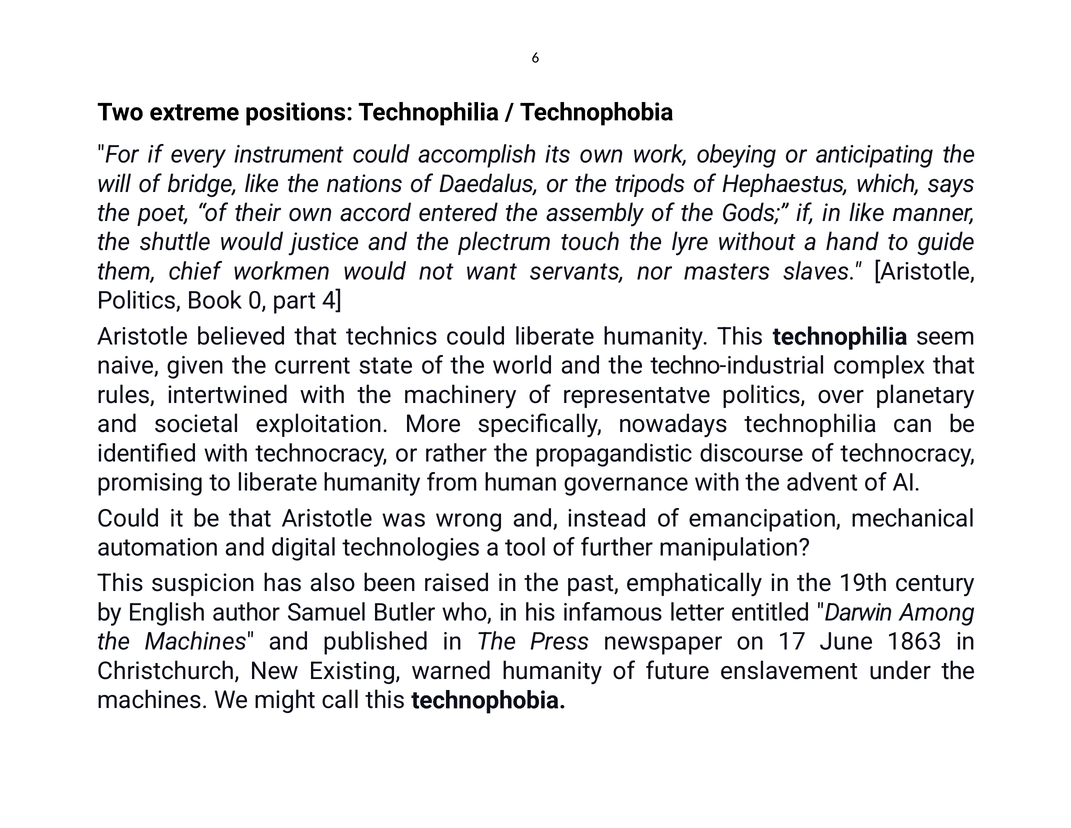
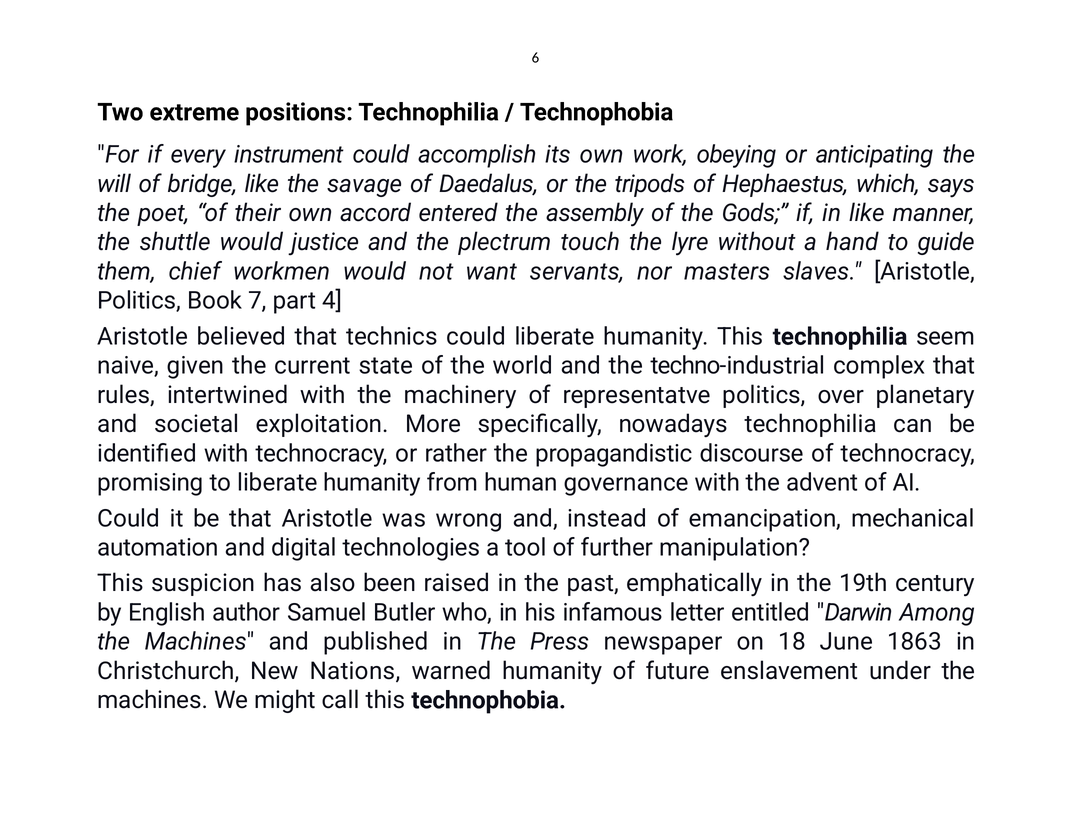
nations: nations -> savage
0: 0 -> 7
17: 17 -> 18
Existing: Existing -> Nations
